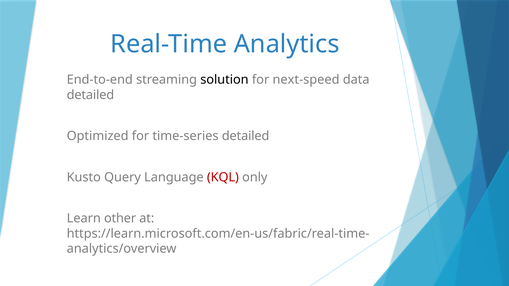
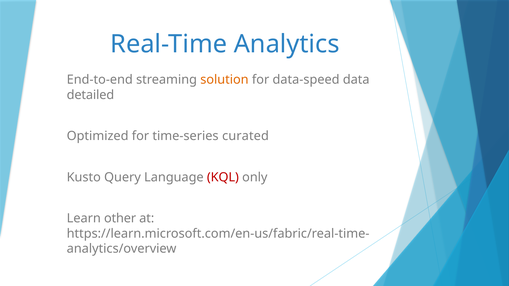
solution colour: black -> orange
next-speed: next-speed -> data-speed
time-series detailed: detailed -> curated
